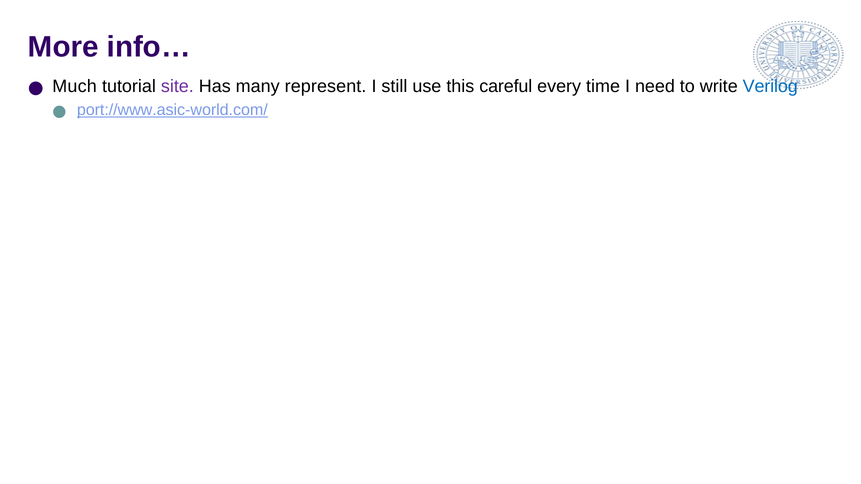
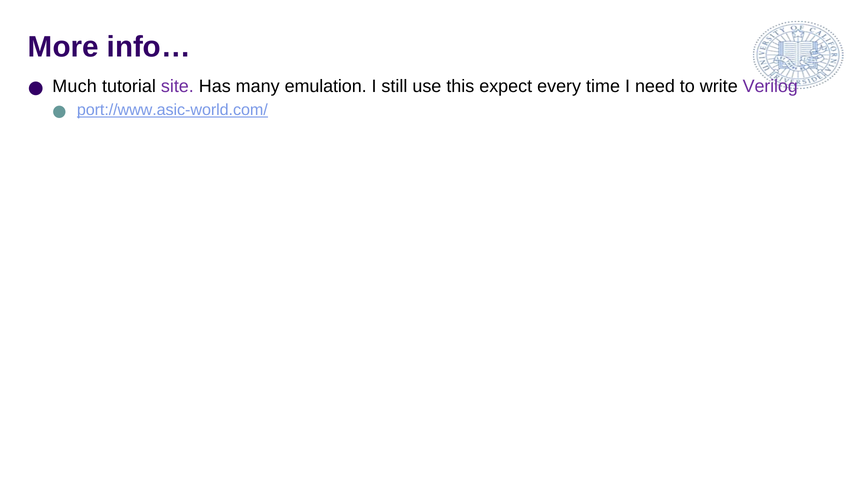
represent: represent -> emulation
careful: careful -> expect
Verilog colour: blue -> purple
